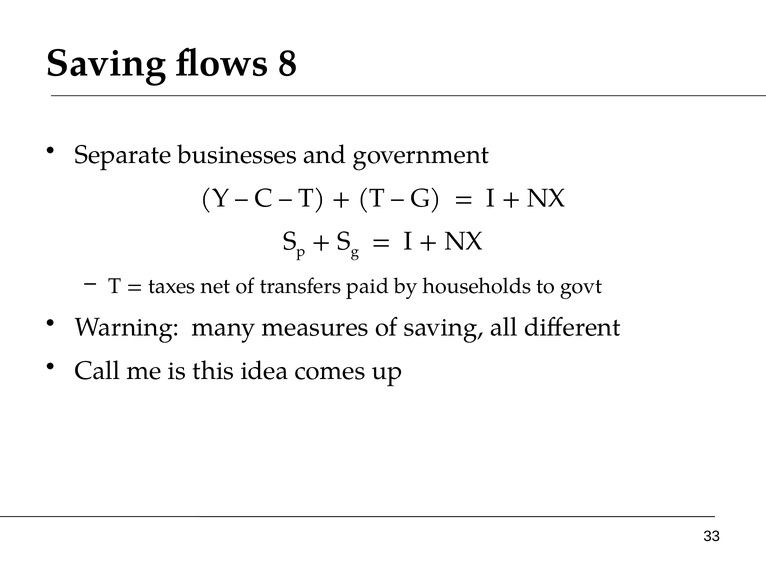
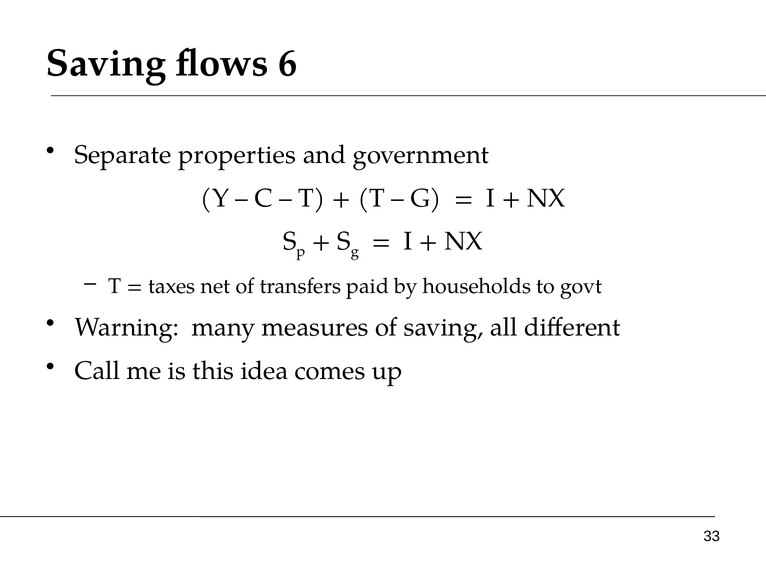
8: 8 -> 6
businesses: businesses -> properties
